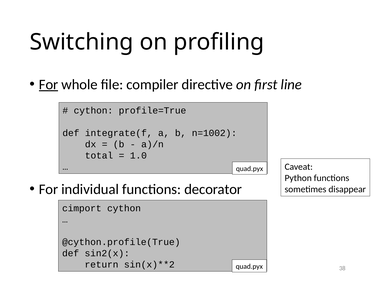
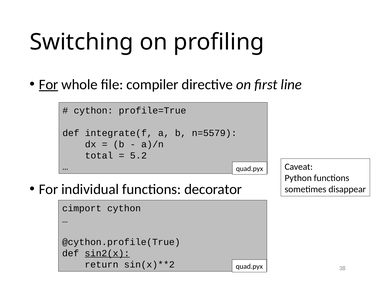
n=1002: n=1002 -> n=5579
1.0: 1.0 -> 5.2
sin2(x underline: none -> present
